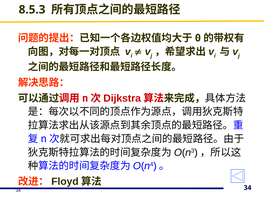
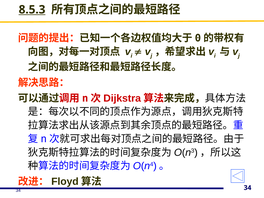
8.5.3 underline: none -> present
